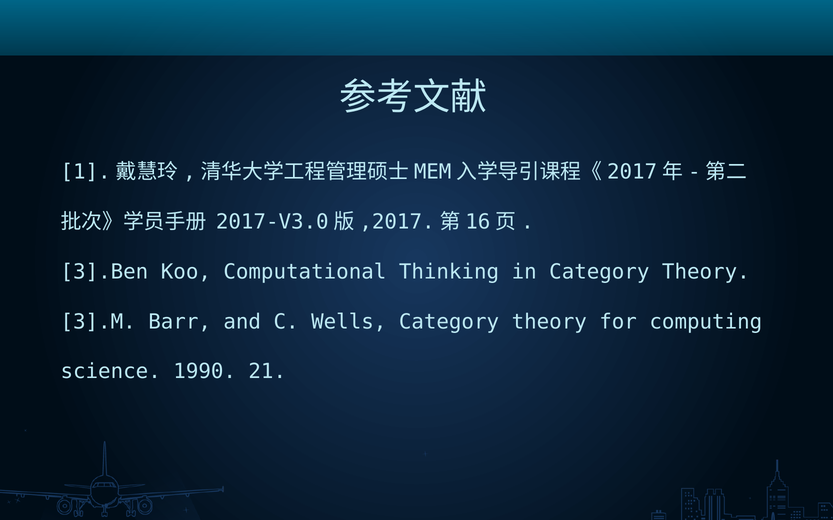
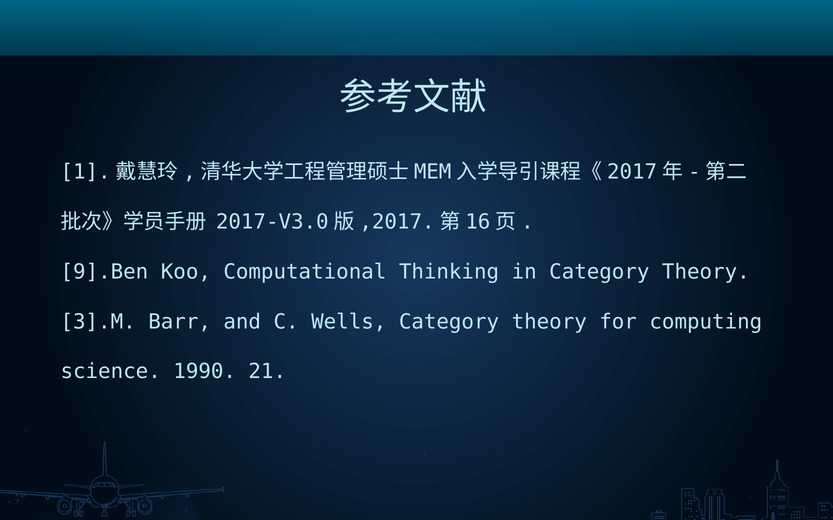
3].Ben: 3].Ben -> 9].Ben
